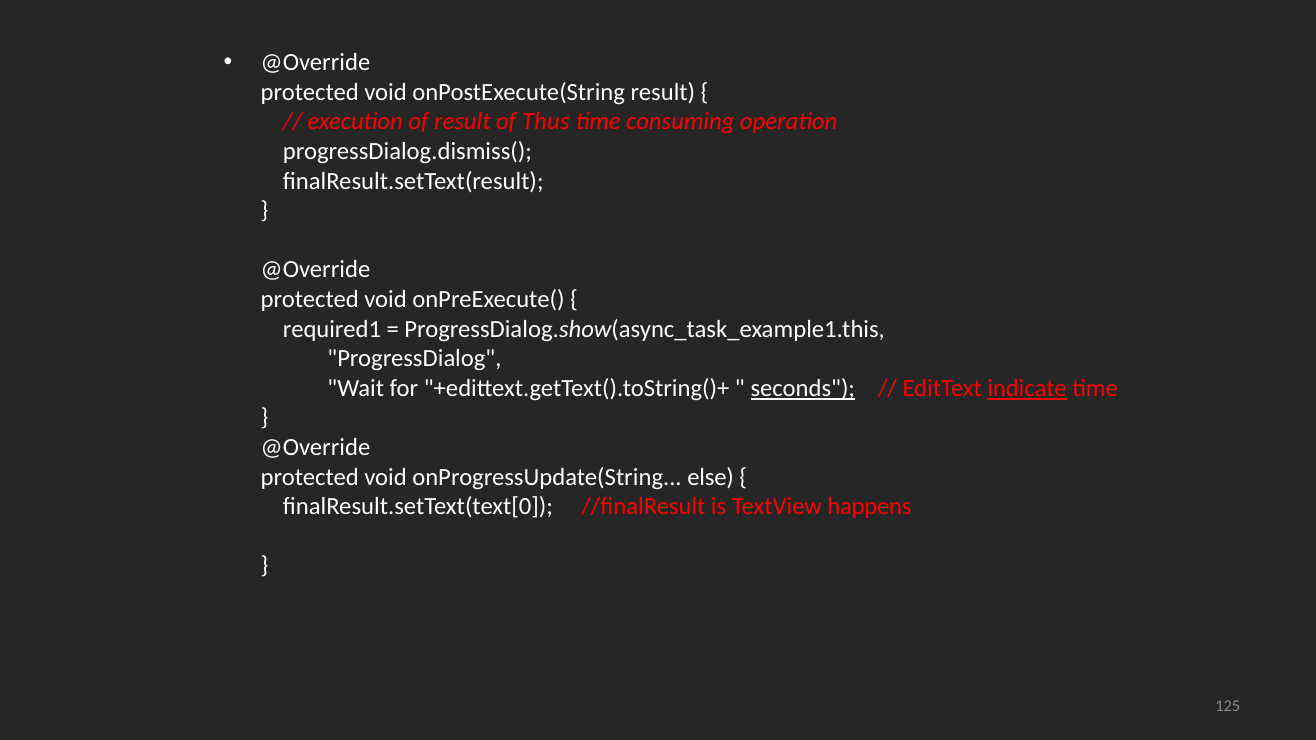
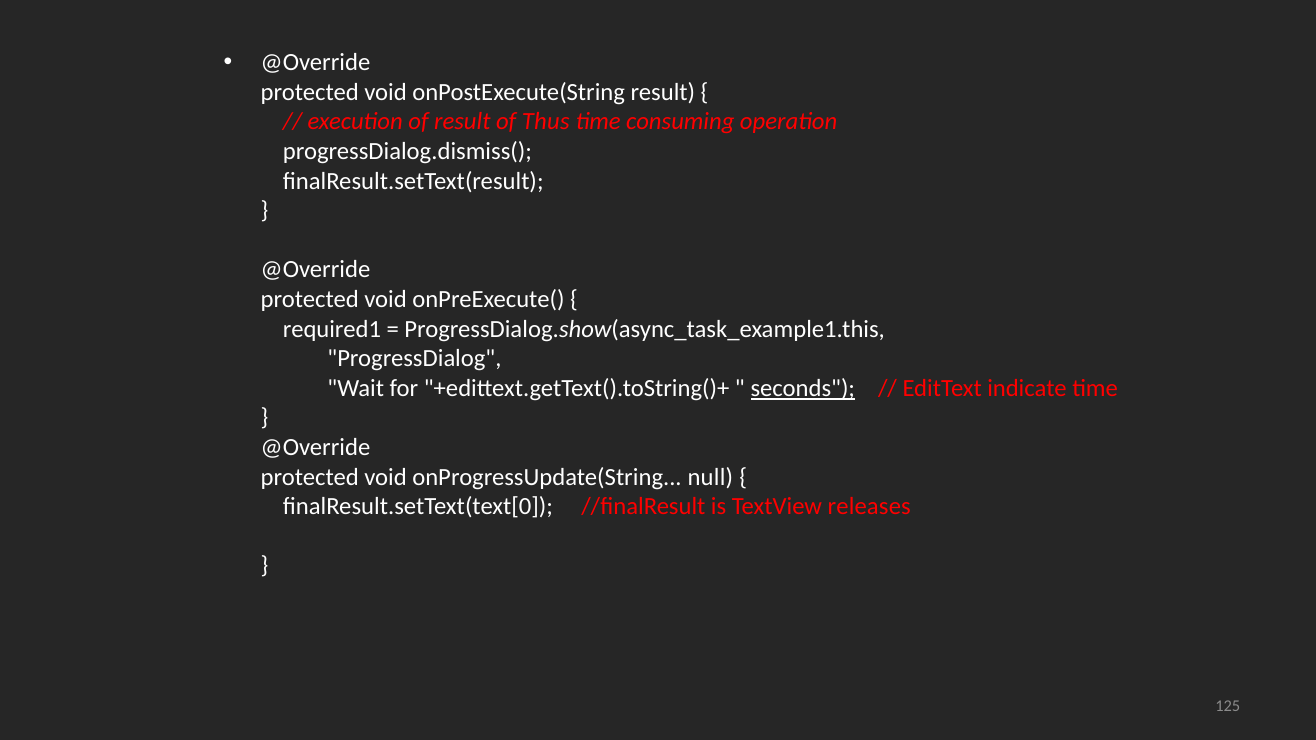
indicate underline: present -> none
else: else -> null
happens: happens -> releases
